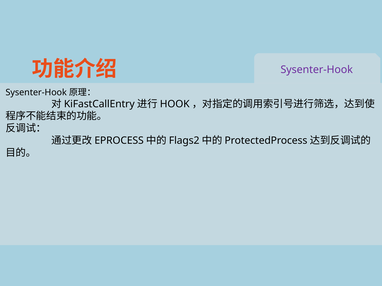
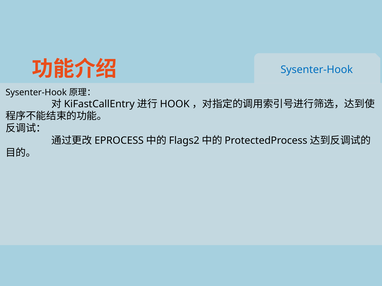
Sysenter-Hook colour: purple -> blue
